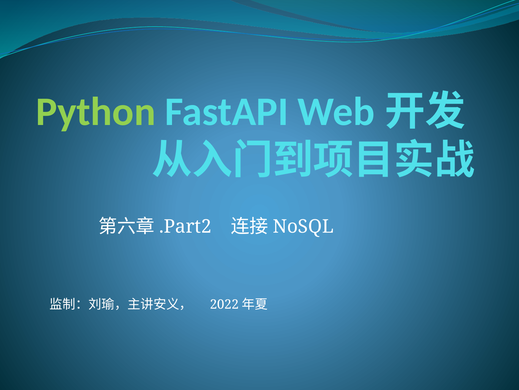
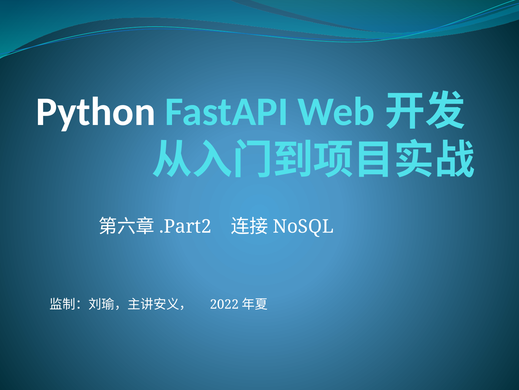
Python colour: light green -> white
